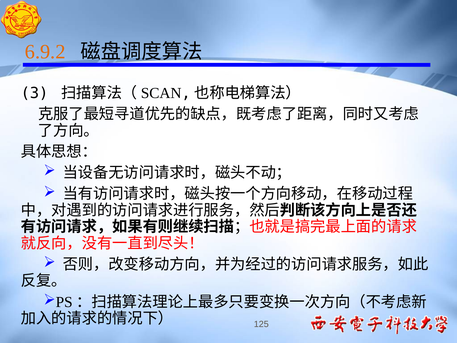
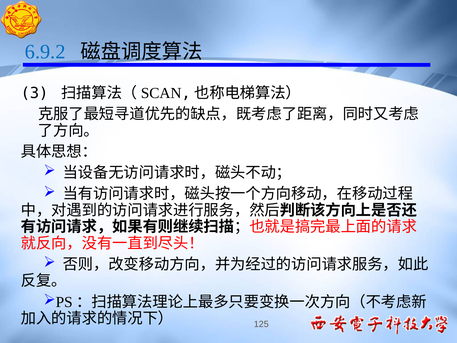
6.9.2 colour: orange -> blue
